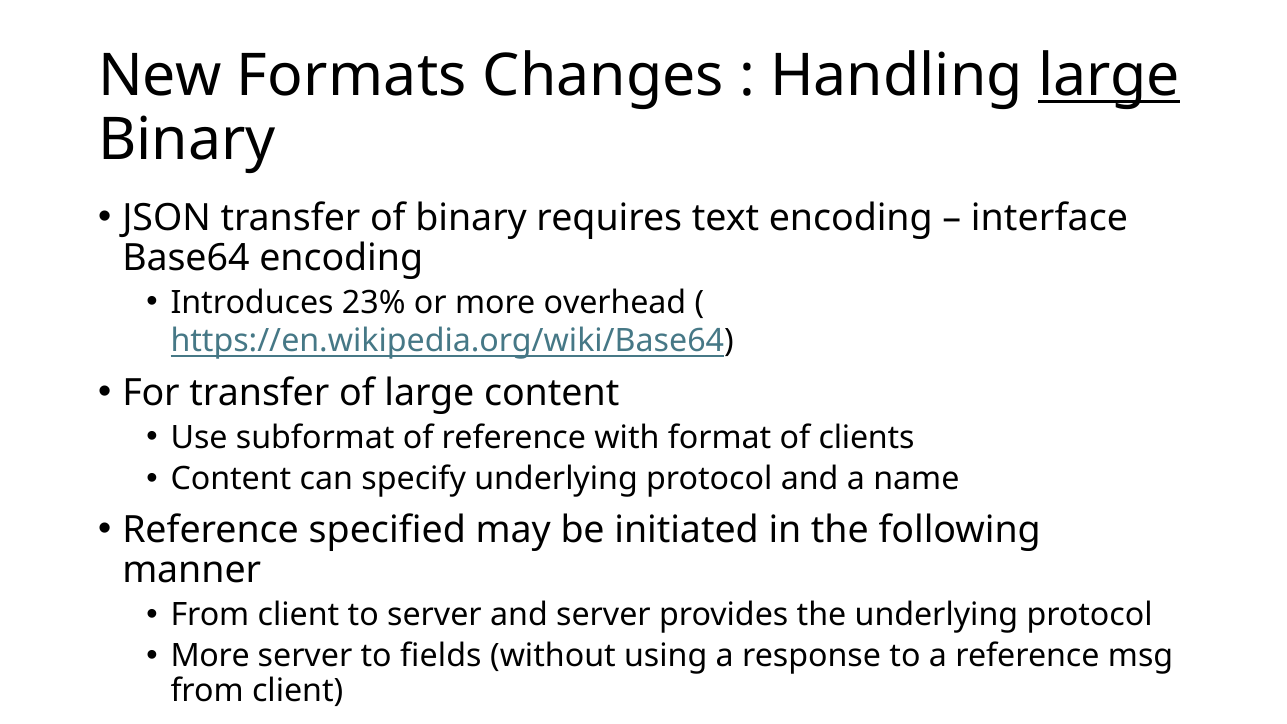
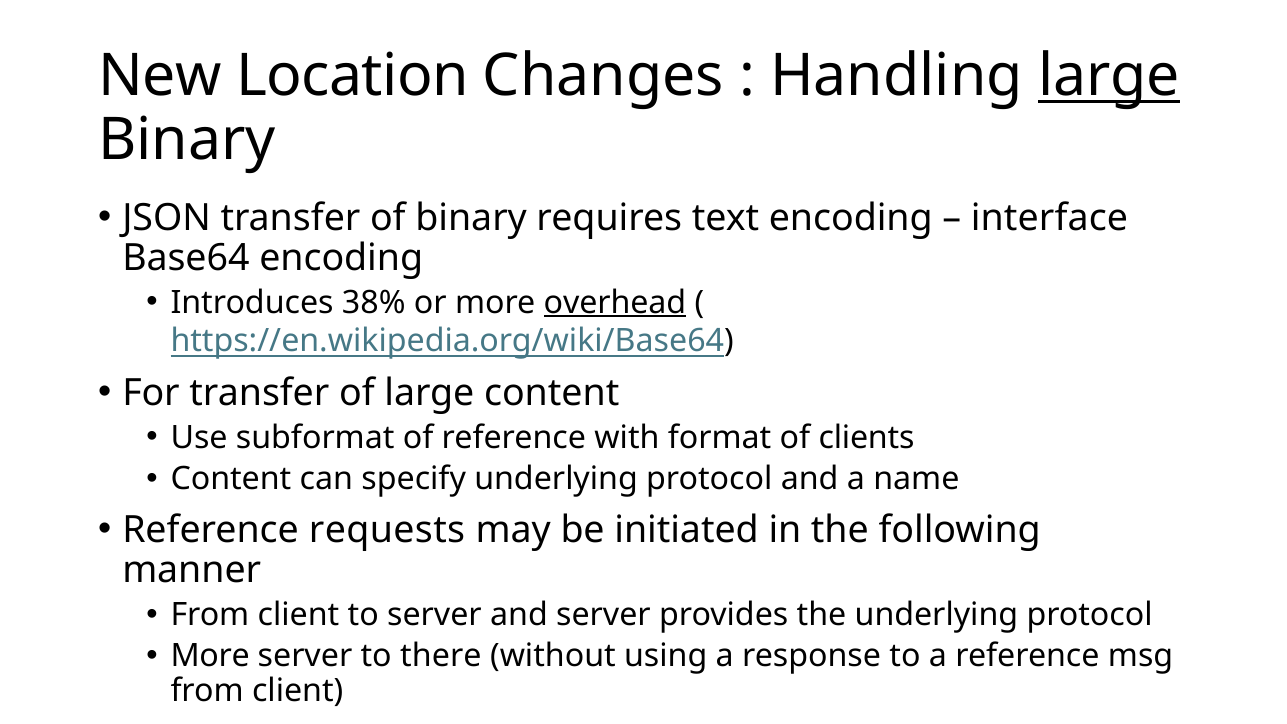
Formats: Formats -> Location
23%: 23% -> 38%
overhead underline: none -> present
specified: specified -> requests
fields: fields -> there
